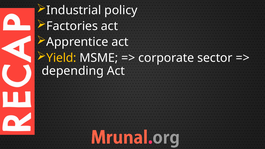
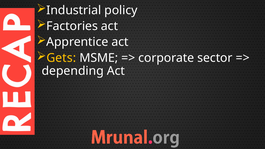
Yield: Yield -> Gets
